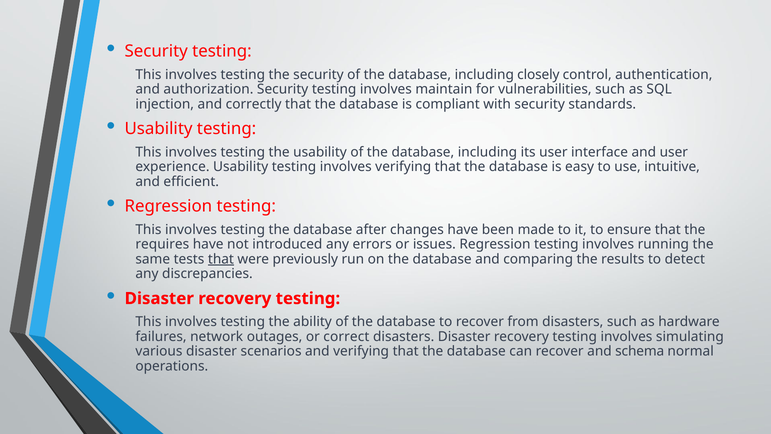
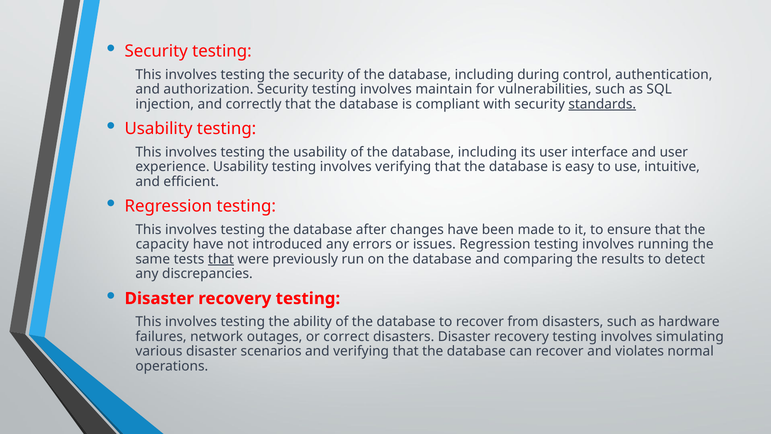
closely: closely -> during
standards underline: none -> present
requires: requires -> capacity
schema: schema -> violates
